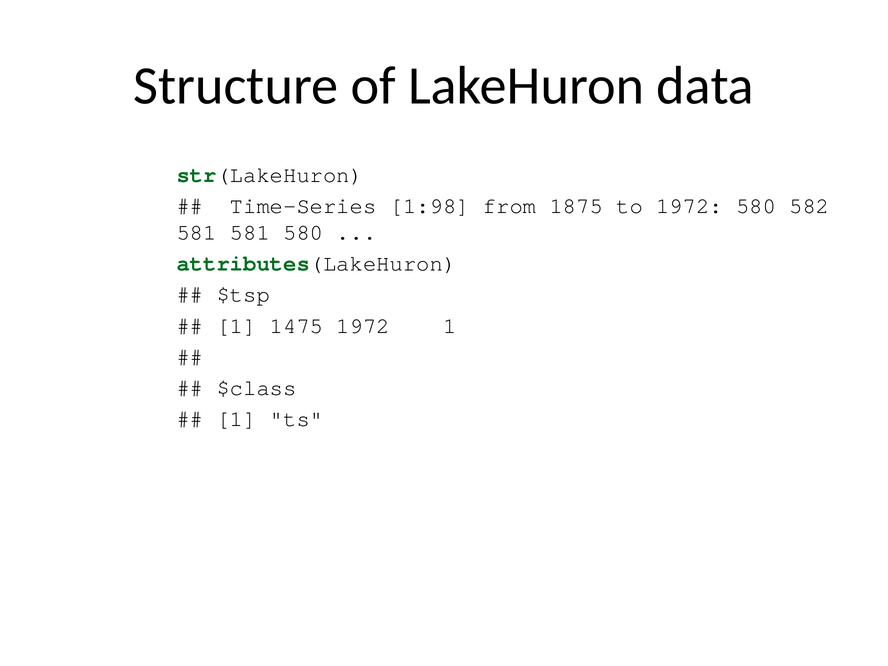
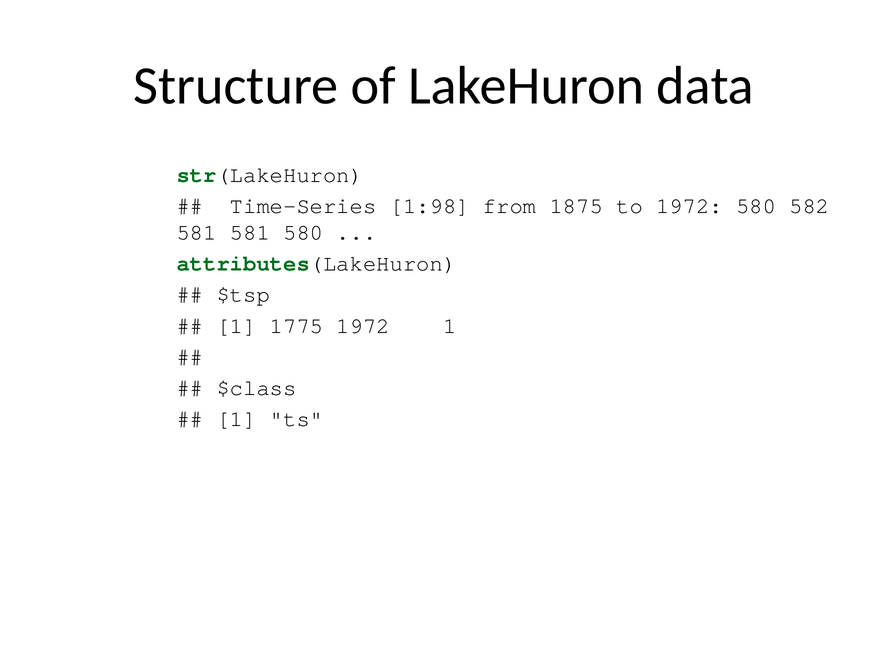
1475: 1475 -> 1775
